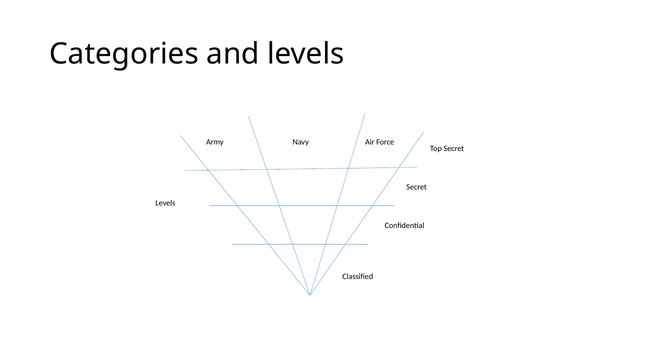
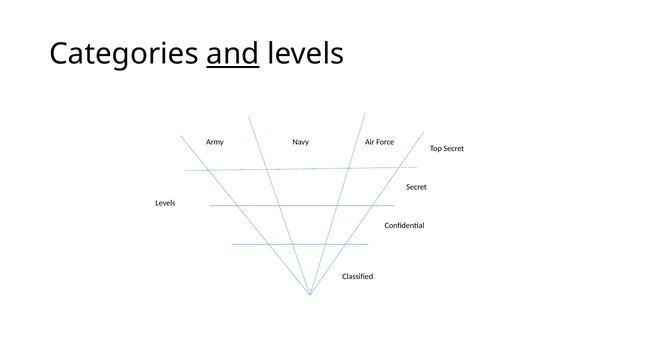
and underline: none -> present
